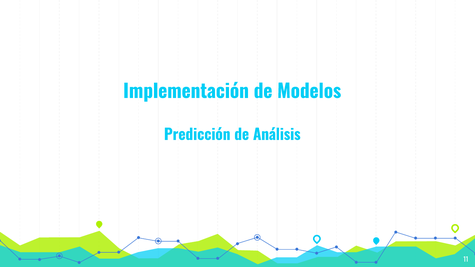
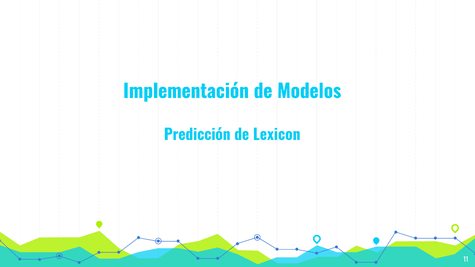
Análisis: Análisis -> Lexicon
